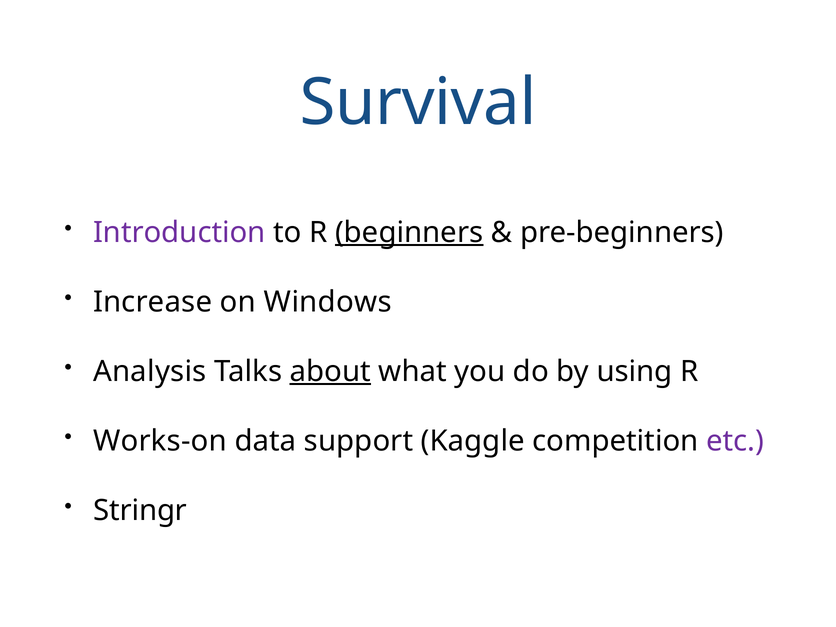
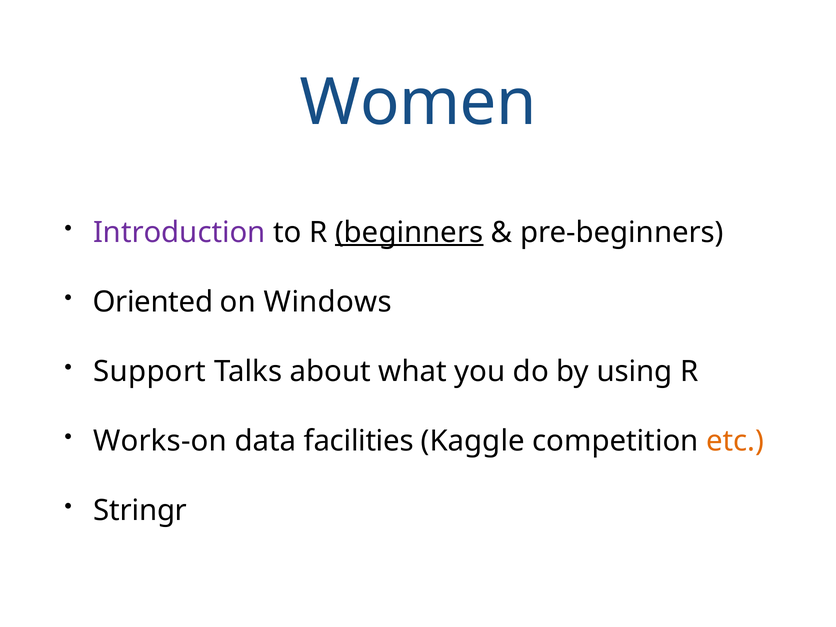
Survival: Survival -> Women
Increase: Increase -> Oriented
Analysis: Analysis -> Support
about underline: present -> none
support: support -> facilities
etc colour: purple -> orange
